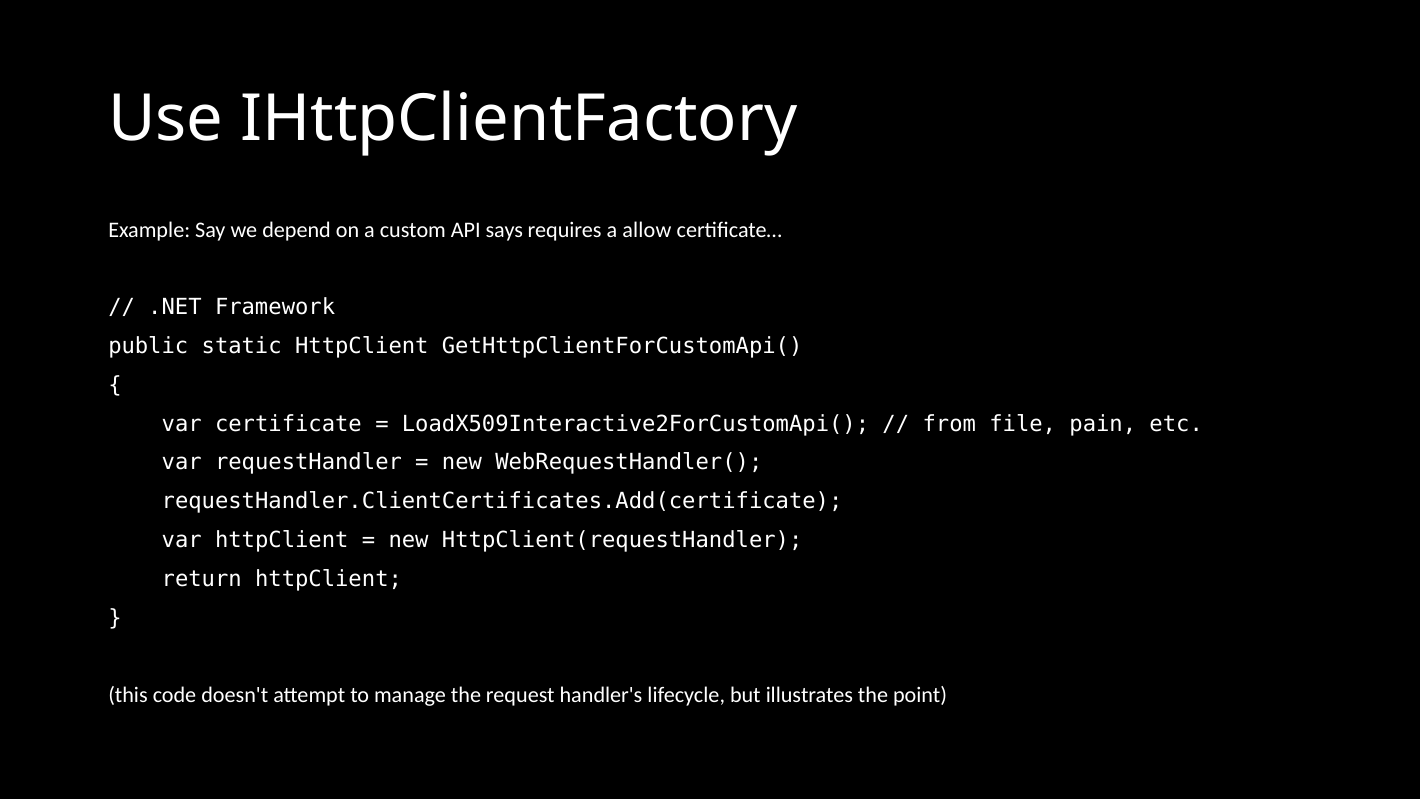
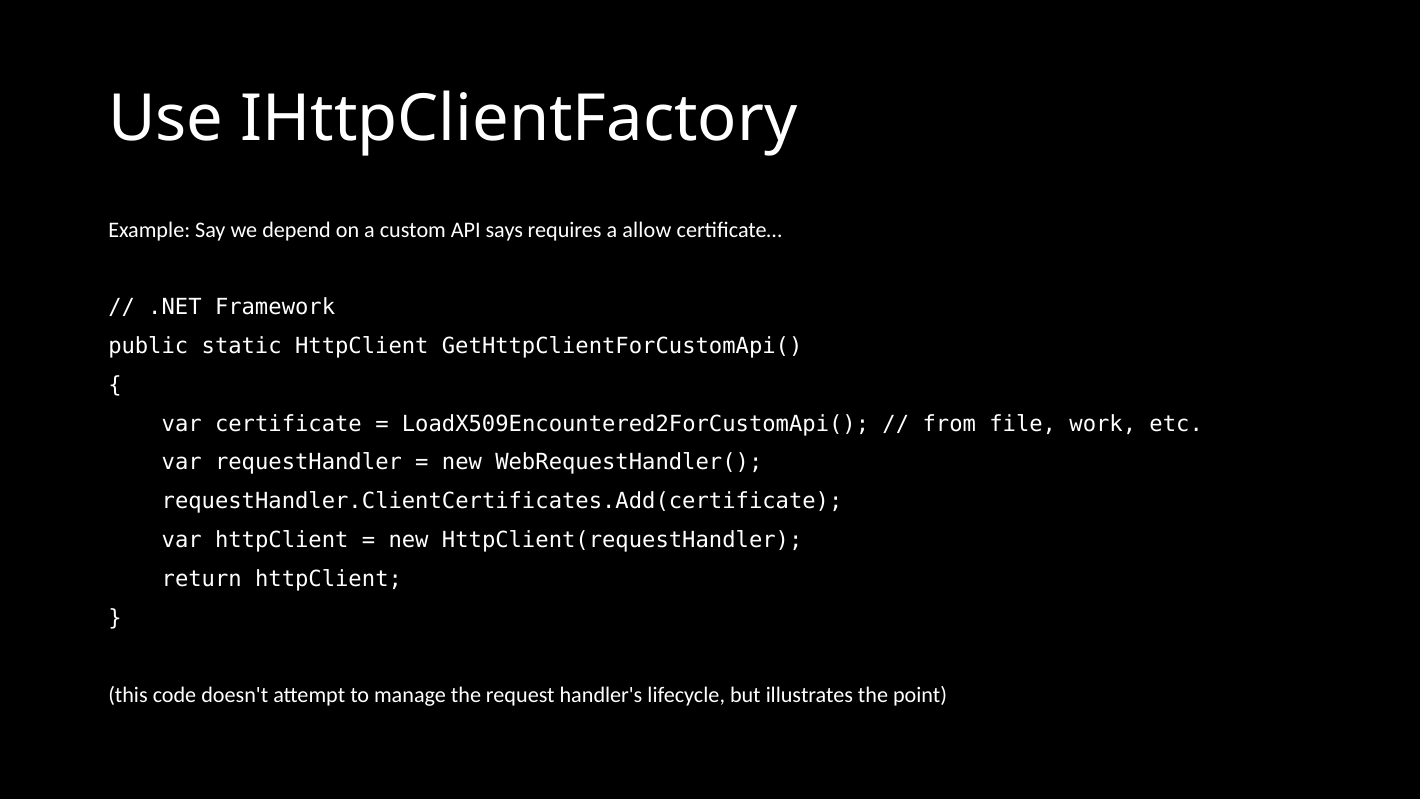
LoadX509Interactive2ForCustomApi(: LoadX509Interactive2ForCustomApi( -> LoadX509Encountered2ForCustomApi(
pain: pain -> work
